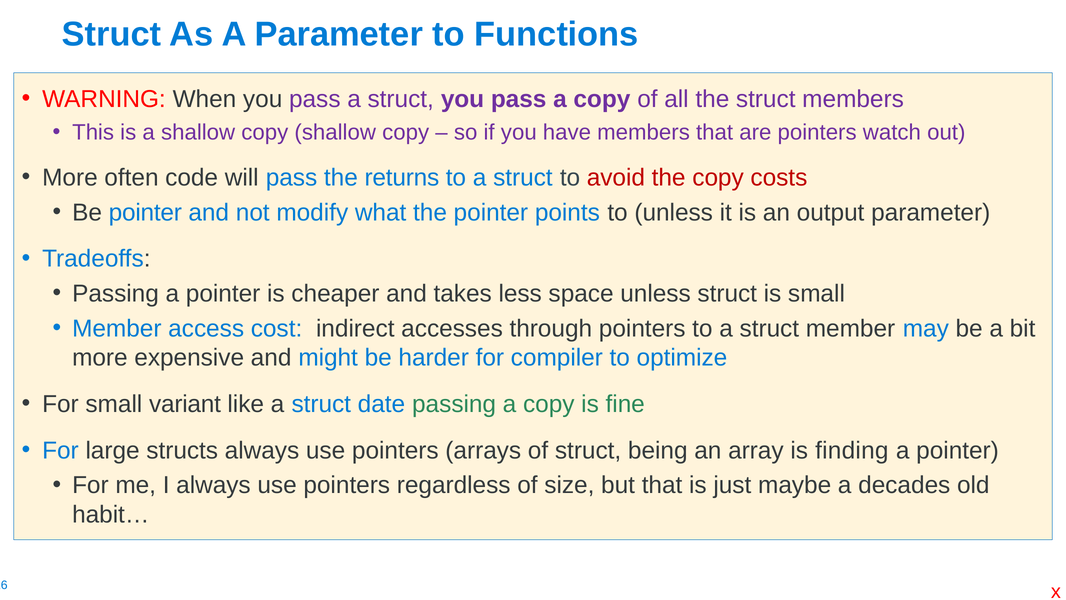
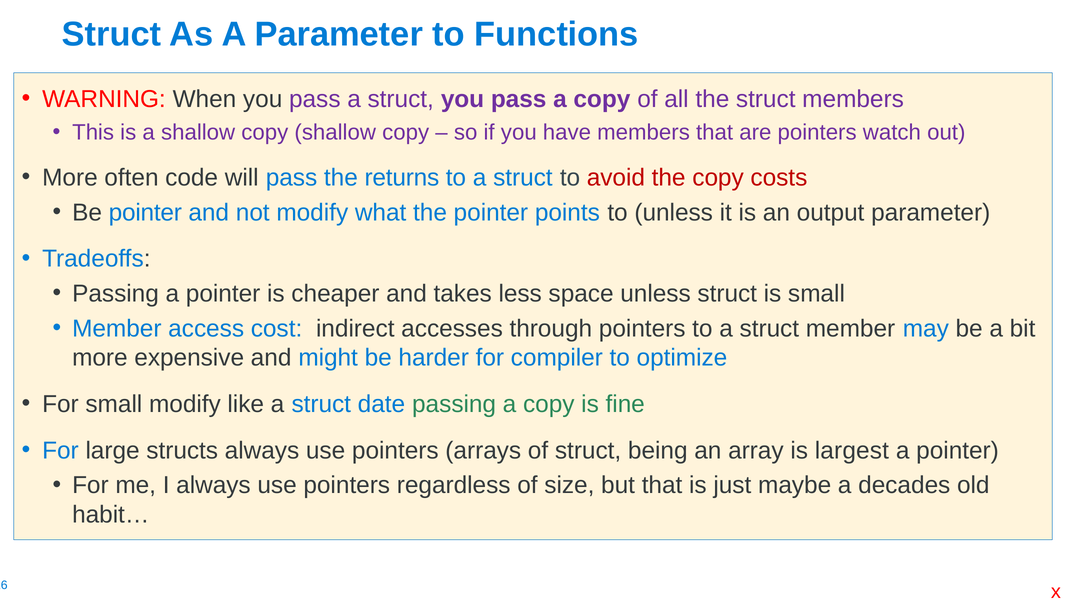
small variant: variant -> modify
finding: finding -> largest
